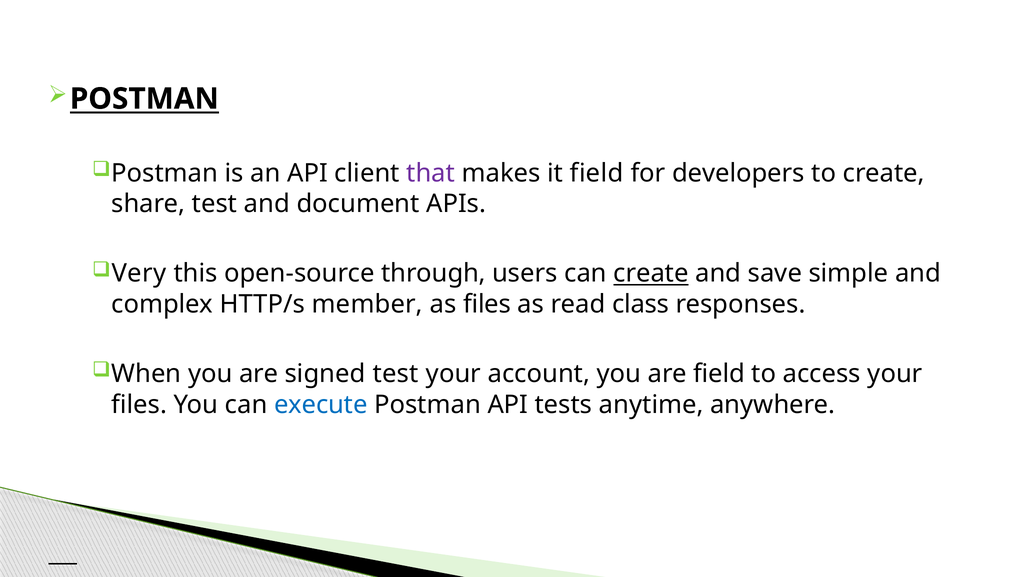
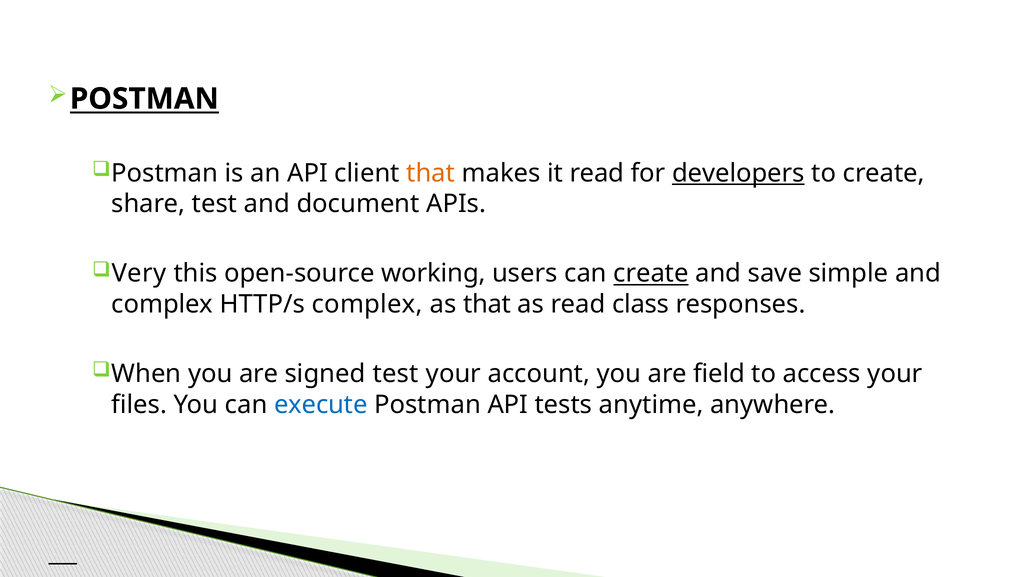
that at (431, 173) colour: purple -> orange
it field: field -> read
developers underline: none -> present
through: through -> working
HTTP/s member: member -> complex
as files: files -> that
